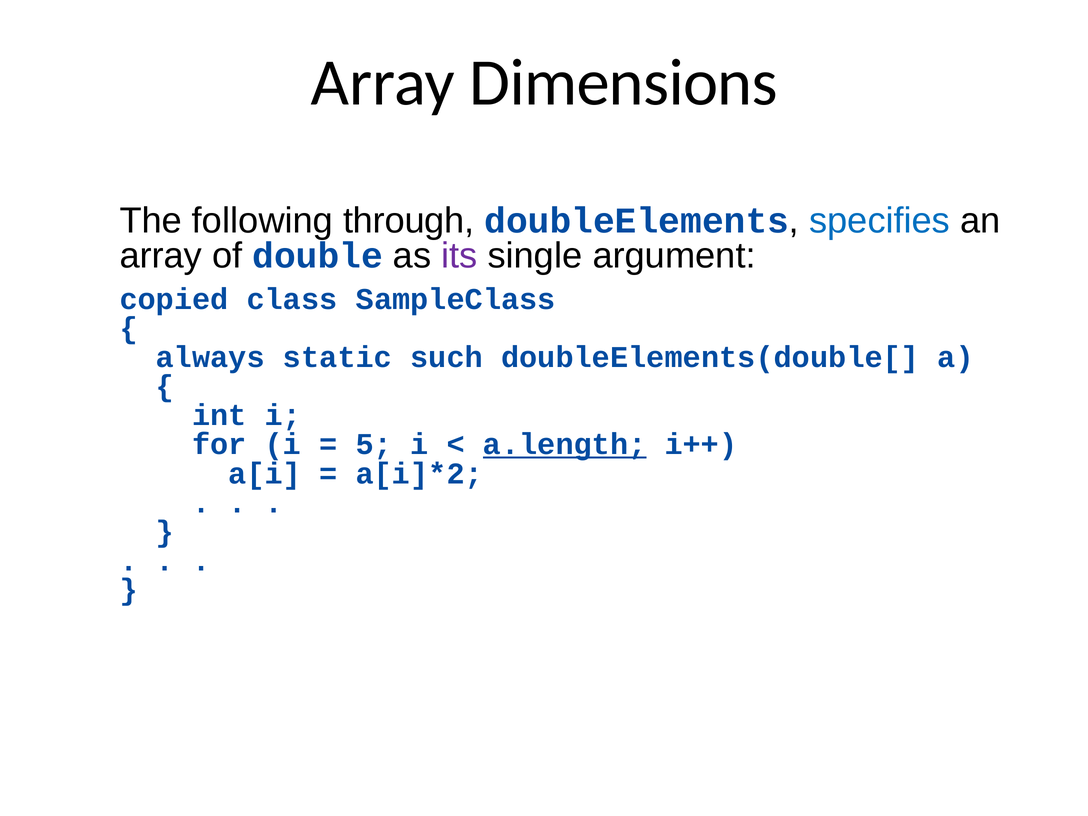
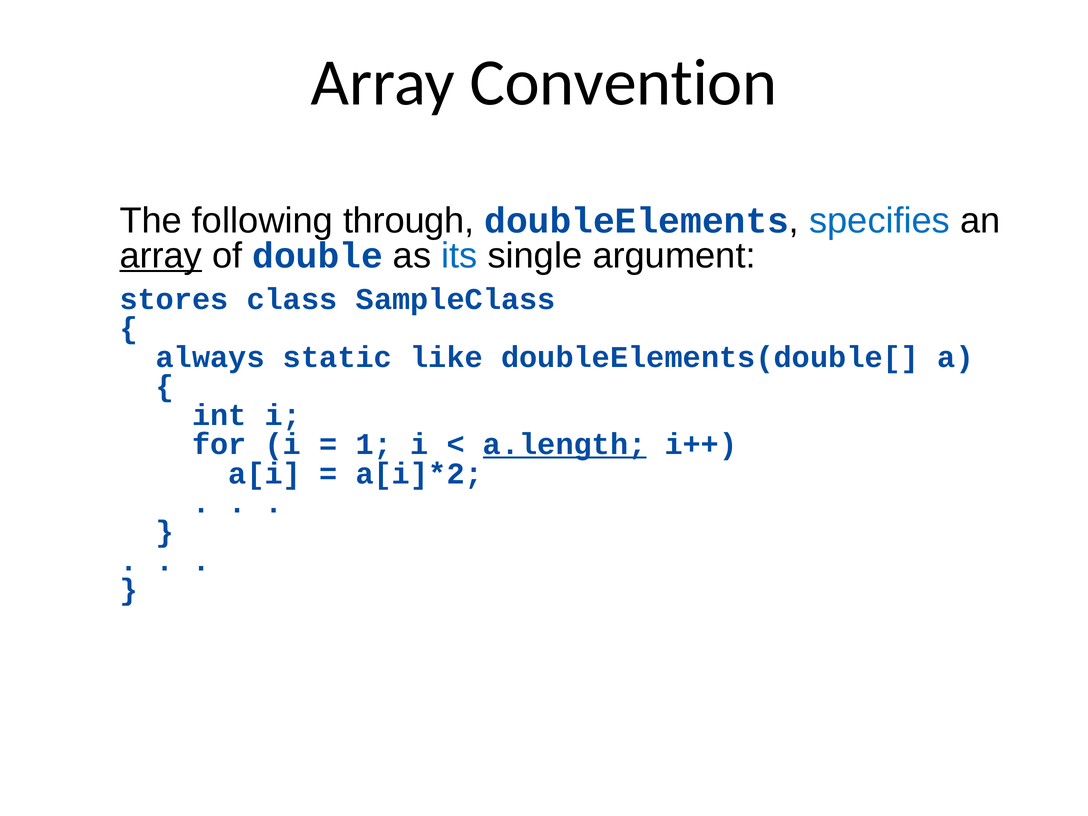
Dimensions: Dimensions -> Convention
array at (161, 256) underline: none -> present
its colour: purple -> blue
copied: copied -> stores
such: such -> like
5: 5 -> 1
